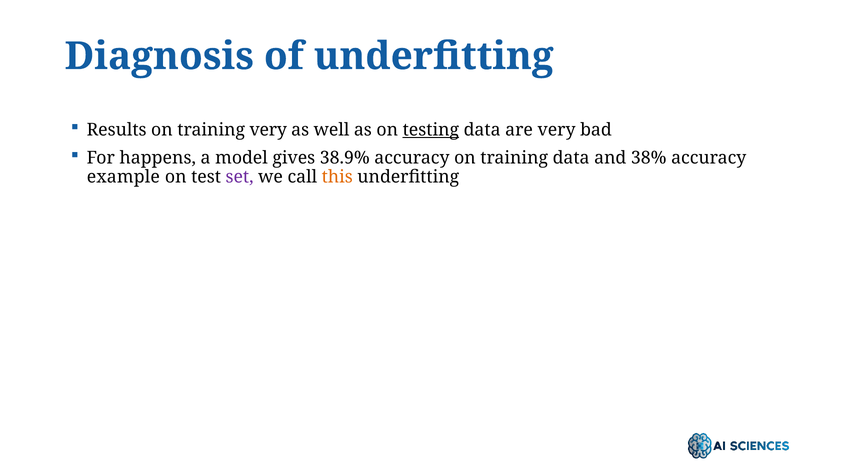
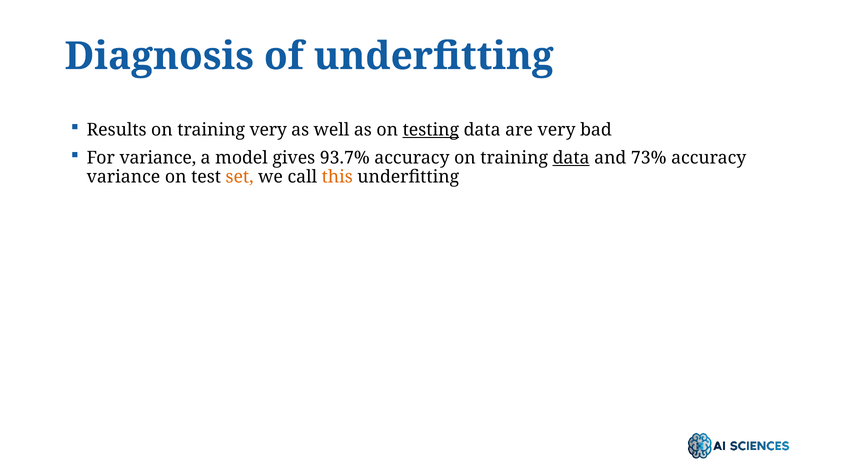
For happens: happens -> variance
38.9%: 38.9% -> 93.7%
data at (571, 158) underline: none -> present
38%: 38% -> 73%
example at (123, 177): example -> variance
set colour: purple -> orange
